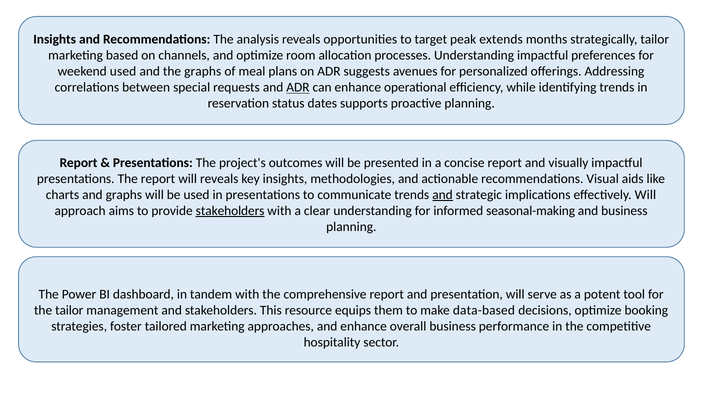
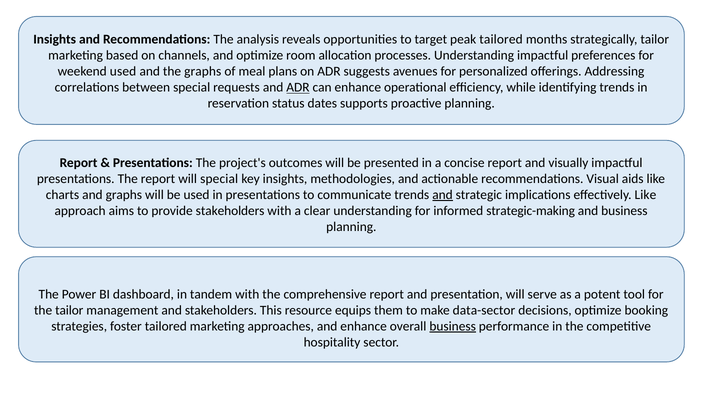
peak extends: extends -> tailored
will reveals: reveals -> special
effectively Will: Will -> Like
stakeholders at (230, 211) underline: present -> none
seasonal-making: seasonal-making -> strategic-making
data-based: data-based -> data-sector
business at (453, 327) underline: none -> present
